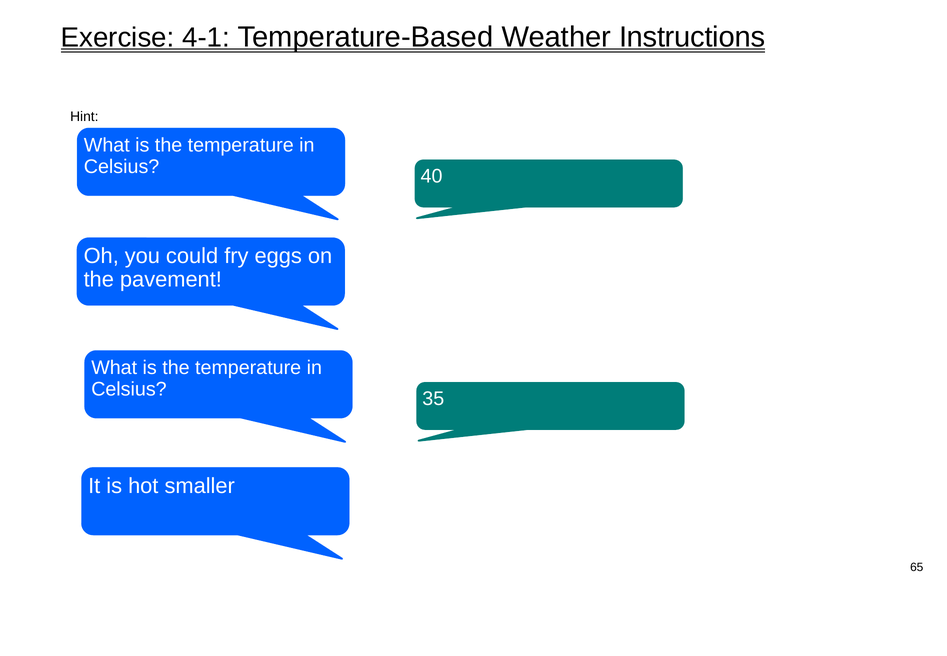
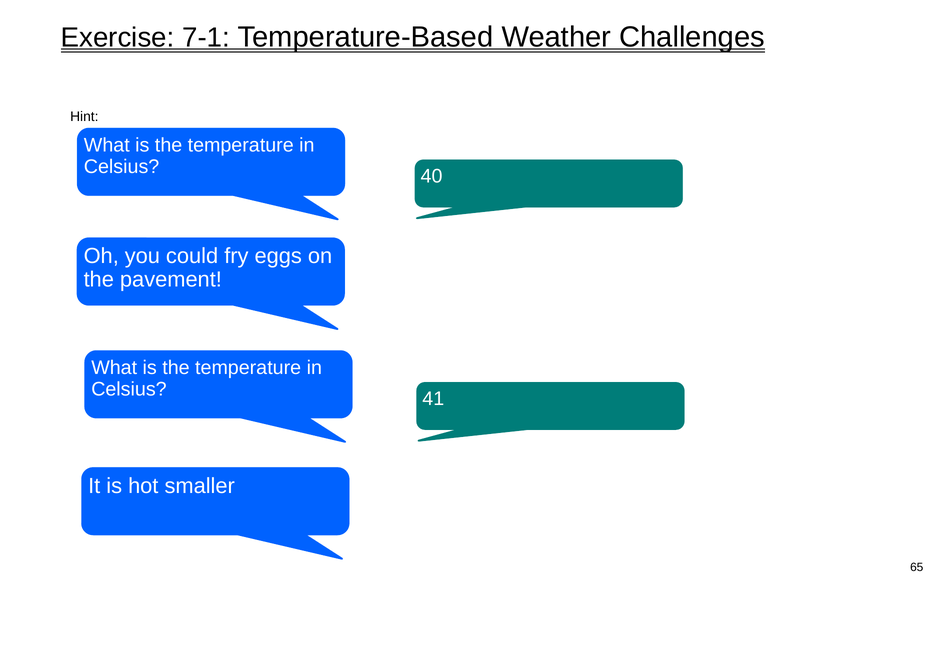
4-1: 4-1 -> 7-1
Instructions: Instructions -> Challenges
35: 35 -> 41
